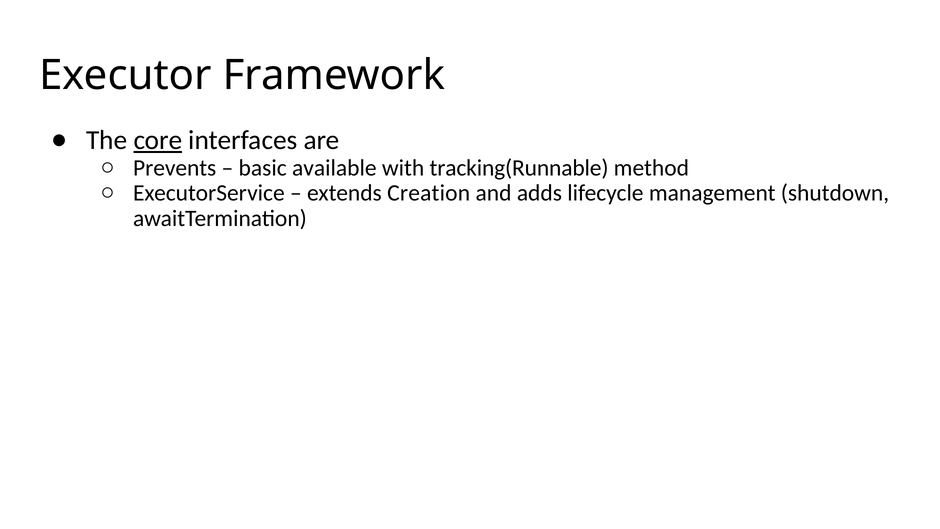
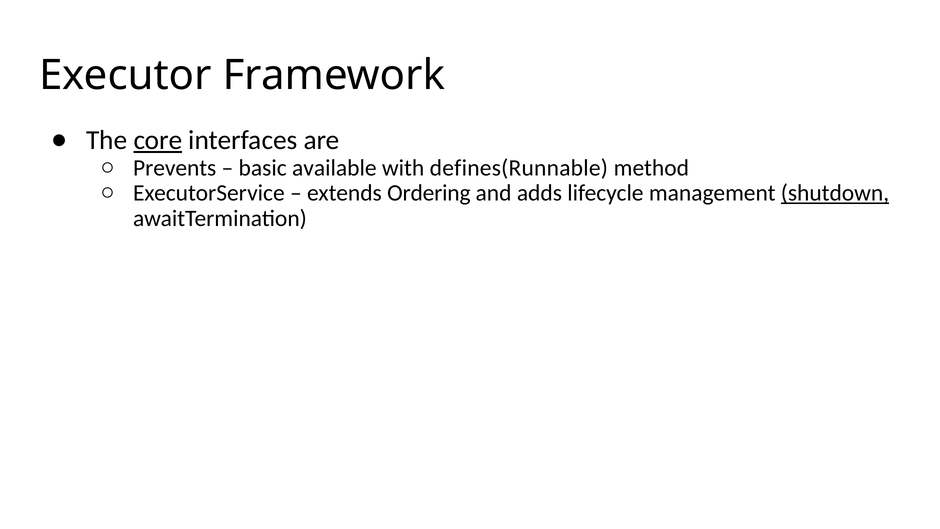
tracking(Runnable: tracking(Runnable -> defines(Runnable
Creation: Creation -> Ordering
shutdown underline: none -> present
